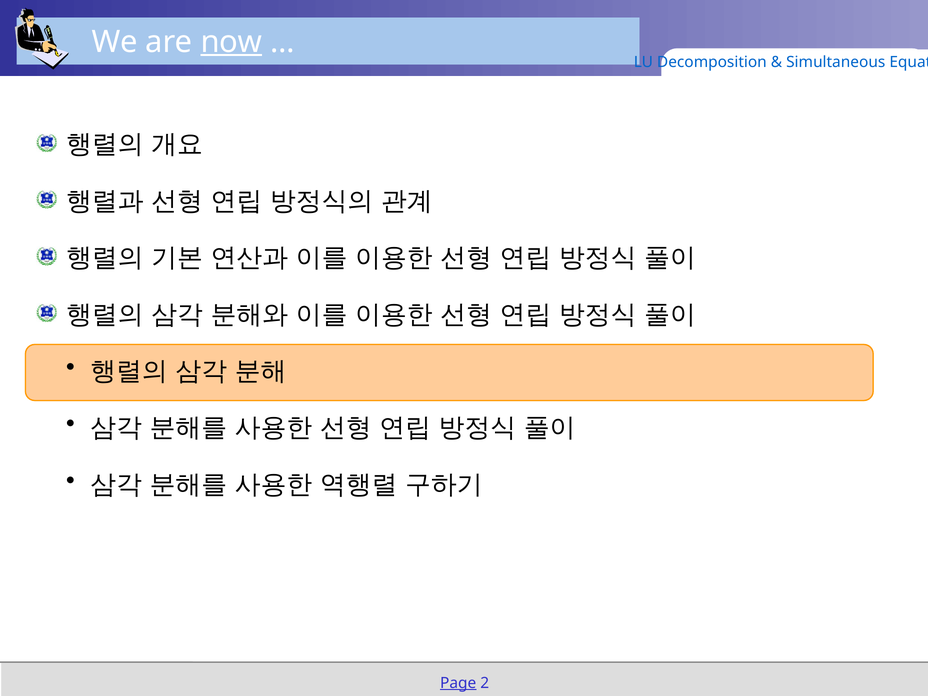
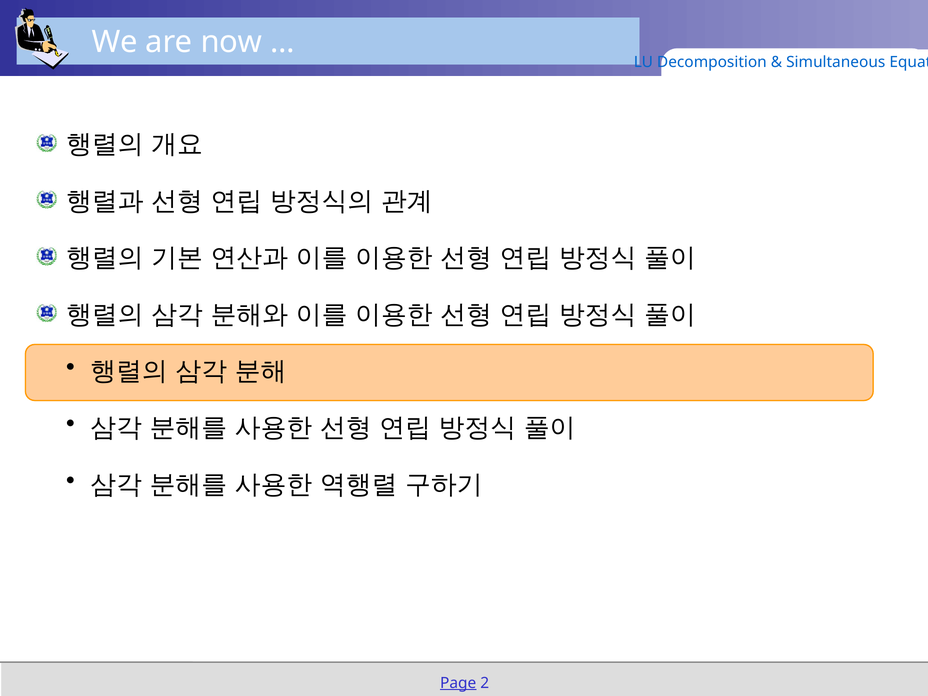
now underline: present -> none
